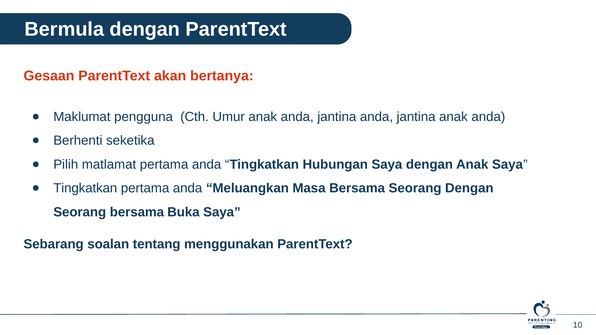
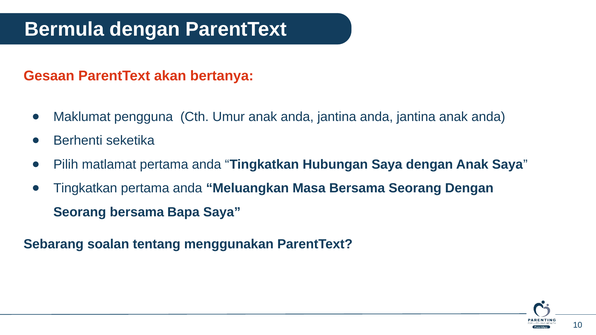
Buka: Buka -> Bapa
